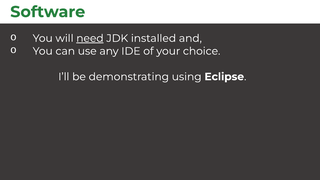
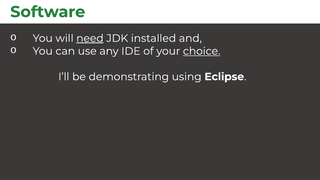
choice underline: none -> present
